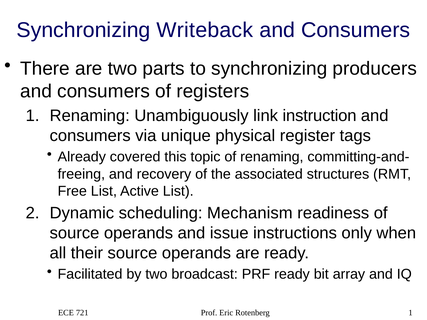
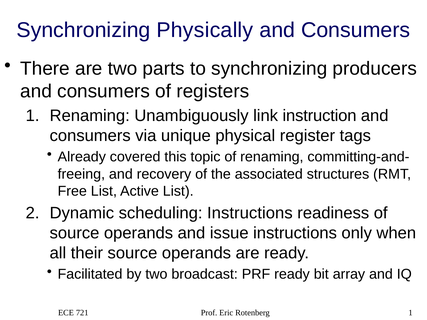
Writeback: Writeback -> Physically
scheduling Mechanism: Mechanism -> Instructions
